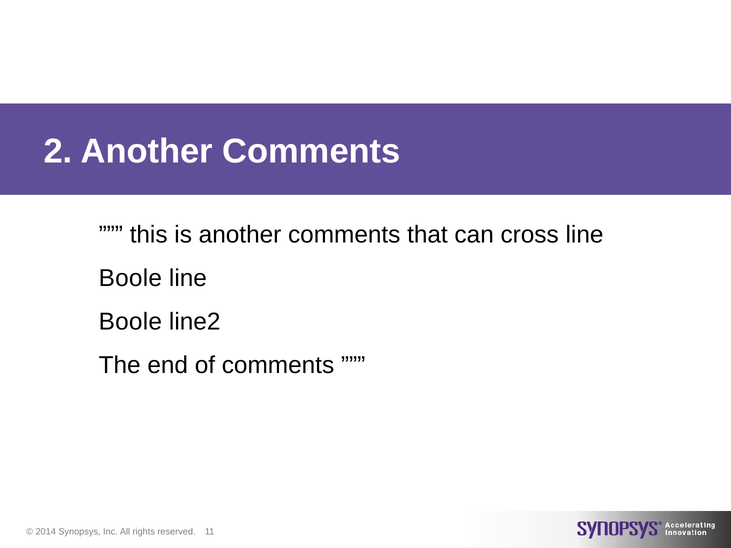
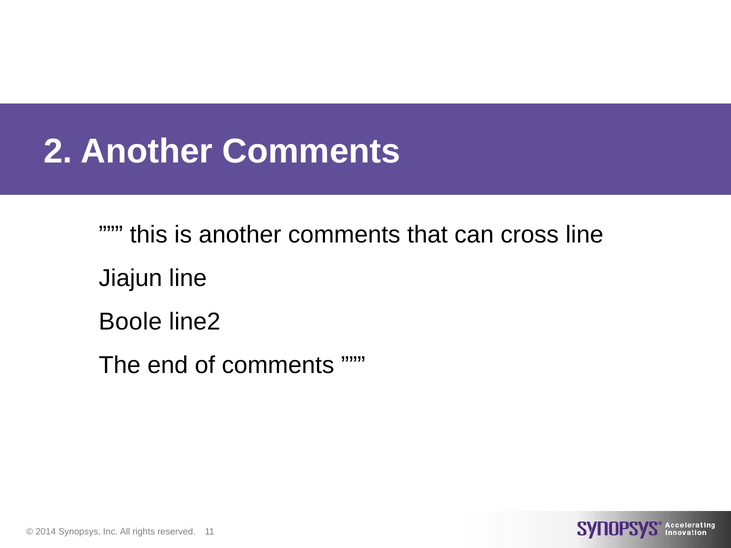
Boole at (130, 278): Boole -> Jiajun
